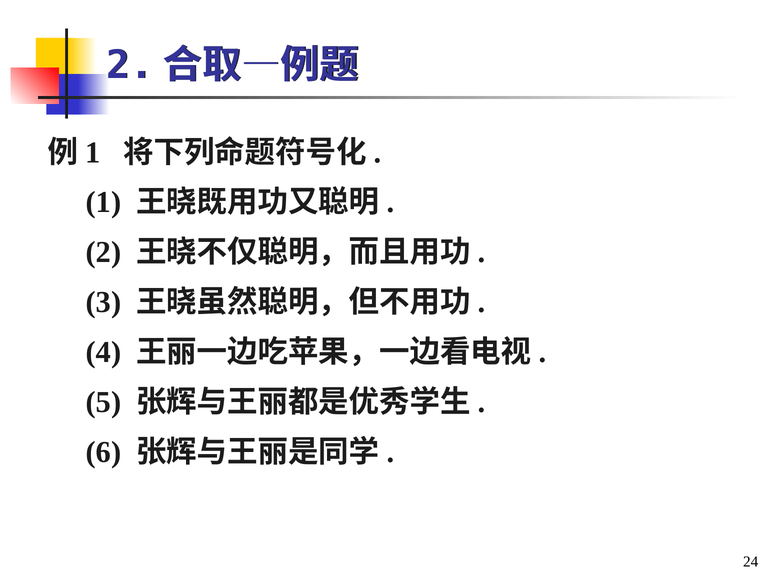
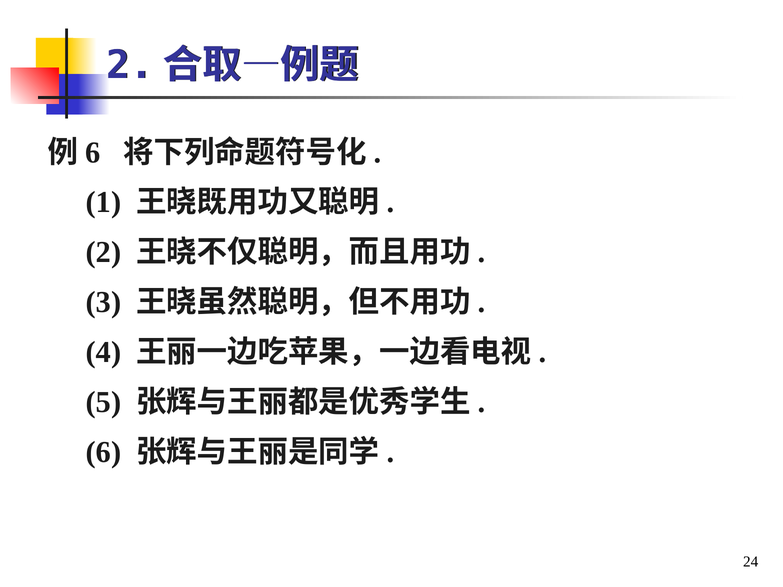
1 at (93, 153): 1 -> 6
